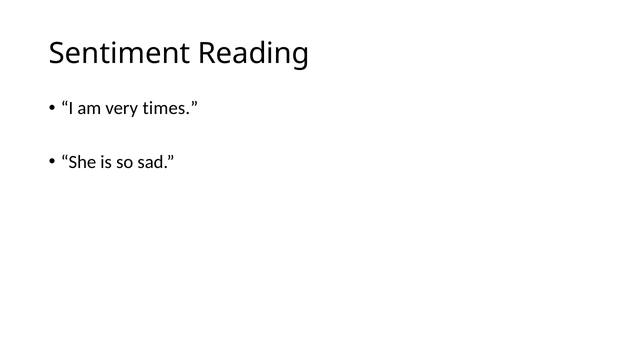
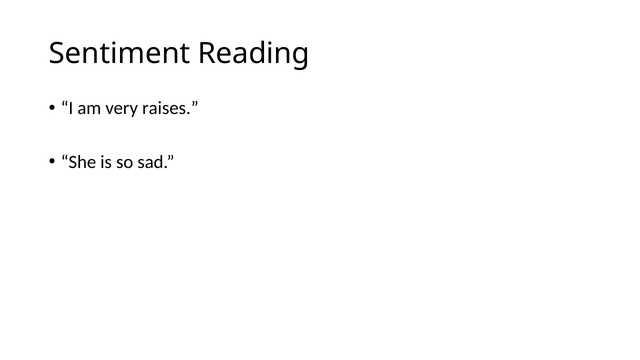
times: times -> raises
